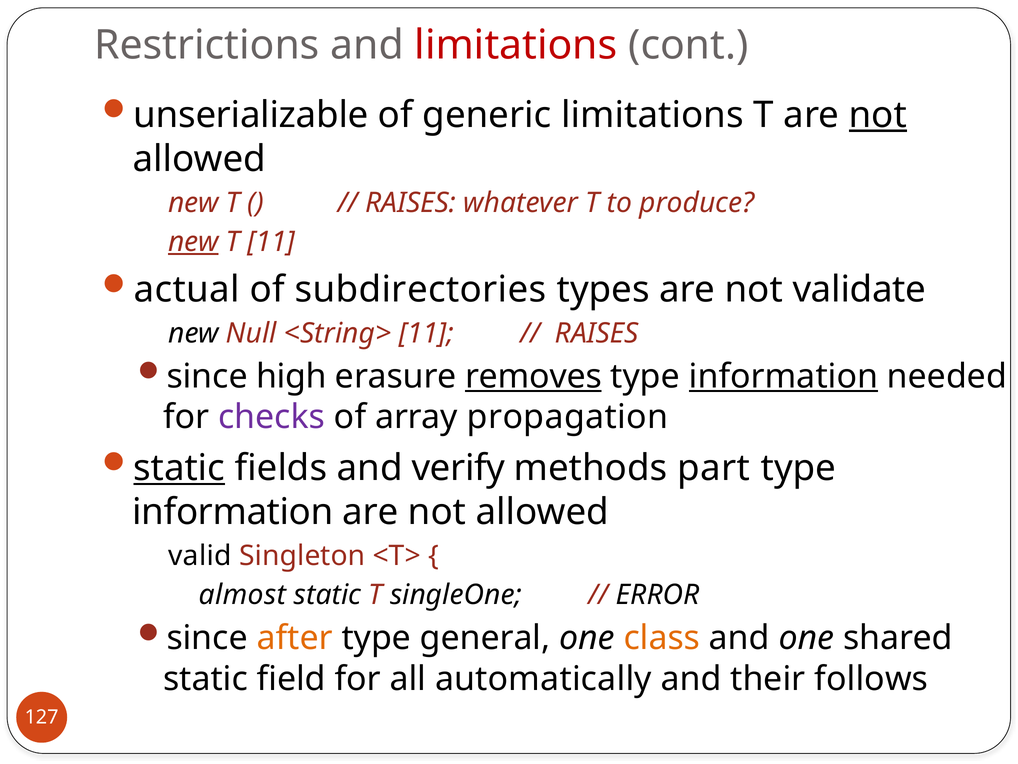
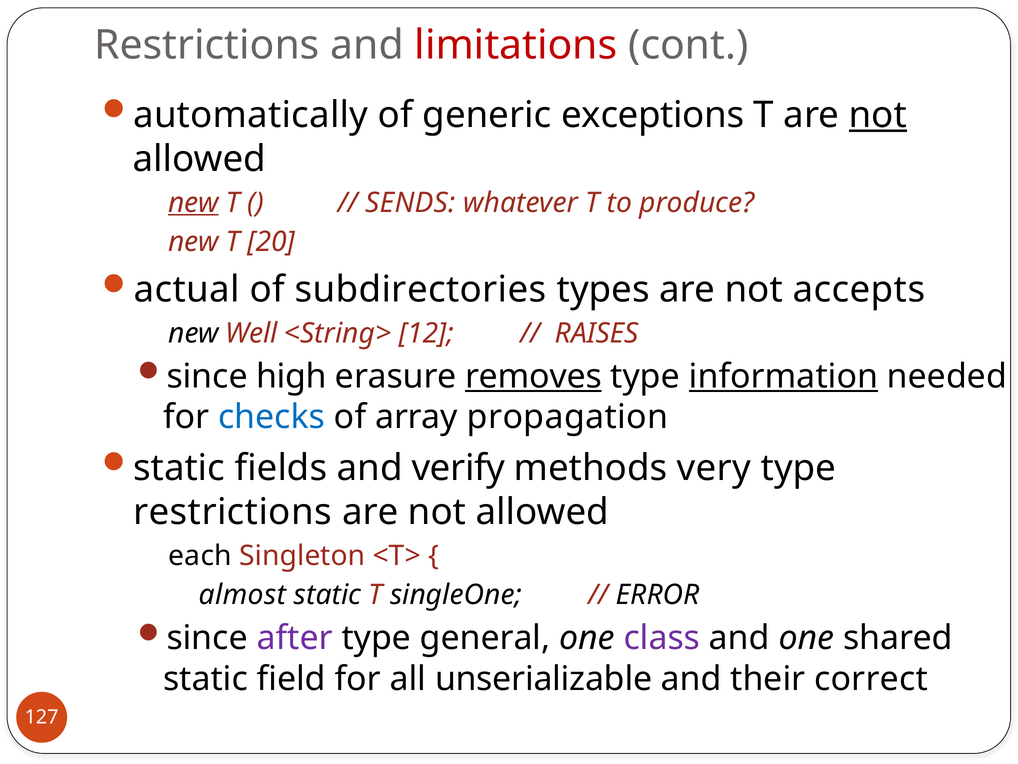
unserializable: unserializable -> automatically
generic limitations: limitations -> exceptions
new at (194, 203) underline: none -> present
RAISES at (411, 203): RAISES -> SENDS
new at (194, 242) underline: present -> none
T 11: 11 -> 20
validate: validate -> accepts
Null: Null -> Well
<String> 11: 11 -> 12
checks colour: purple -> blue
static at (179, 468) underline: present -> none
part: part -> very
information at (233, 512): information -> restrictions
valid: valid -> each
after colour: orange -> purple
class colour: orange -> purple
automatically: automatically -> unserializable
follows: follows -> correct
